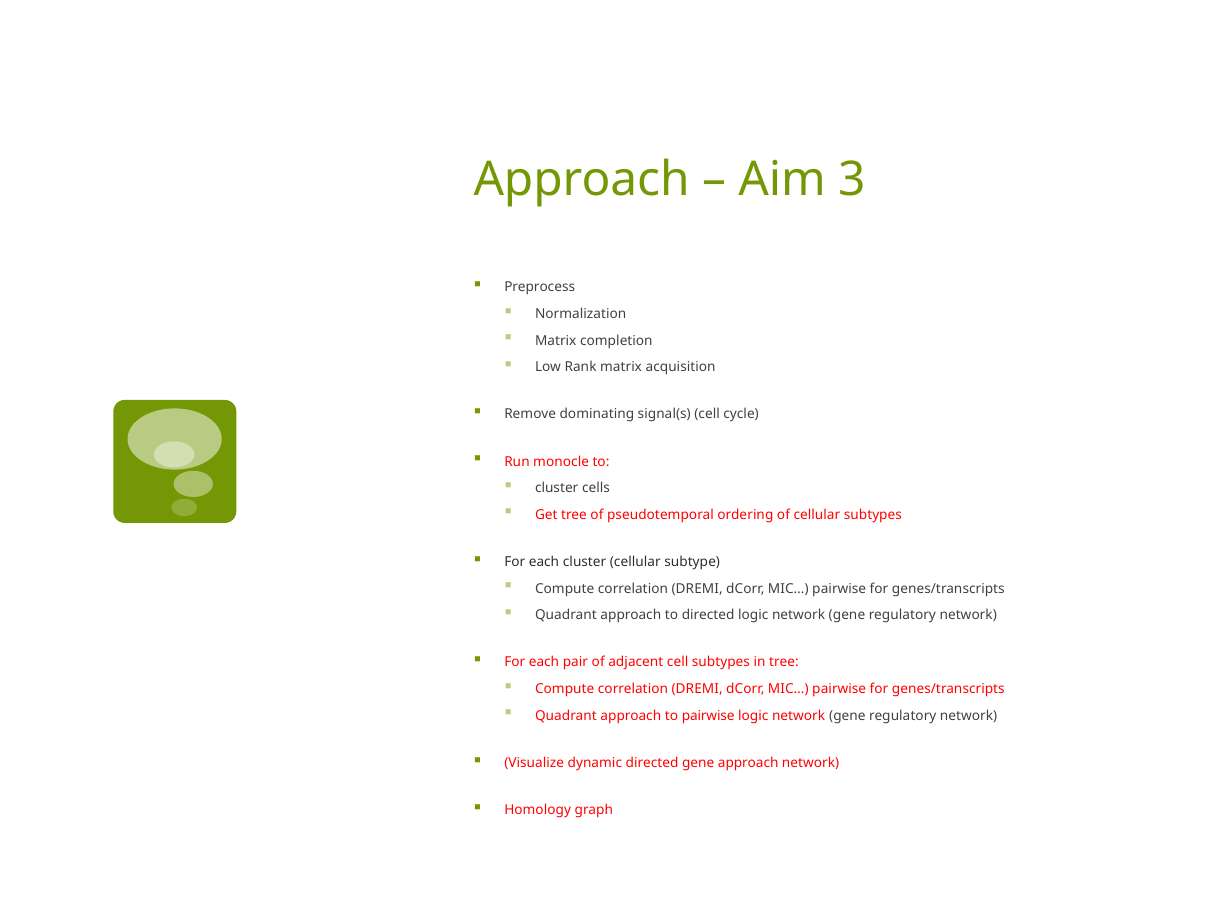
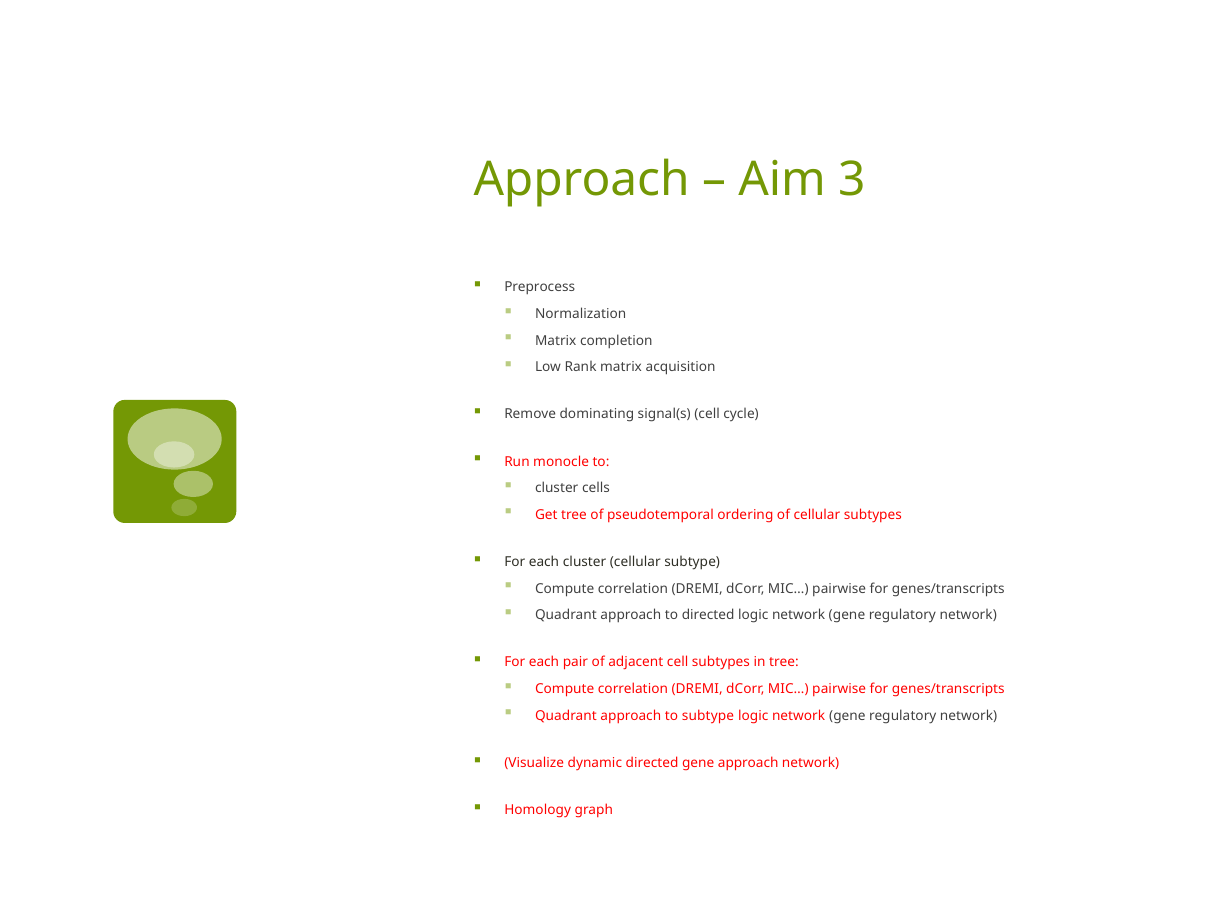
to pairwise: pairwise -> subtype
